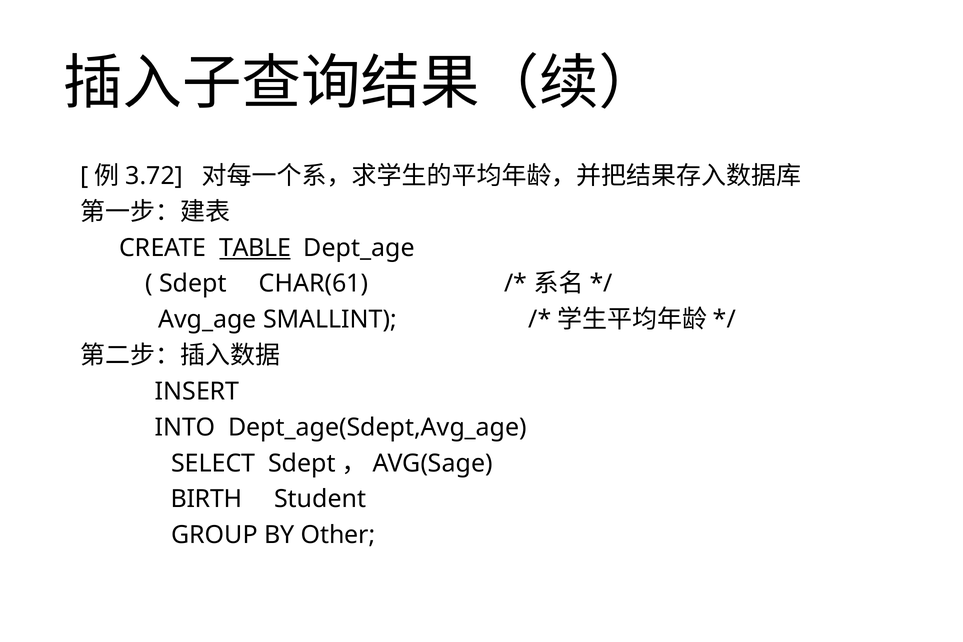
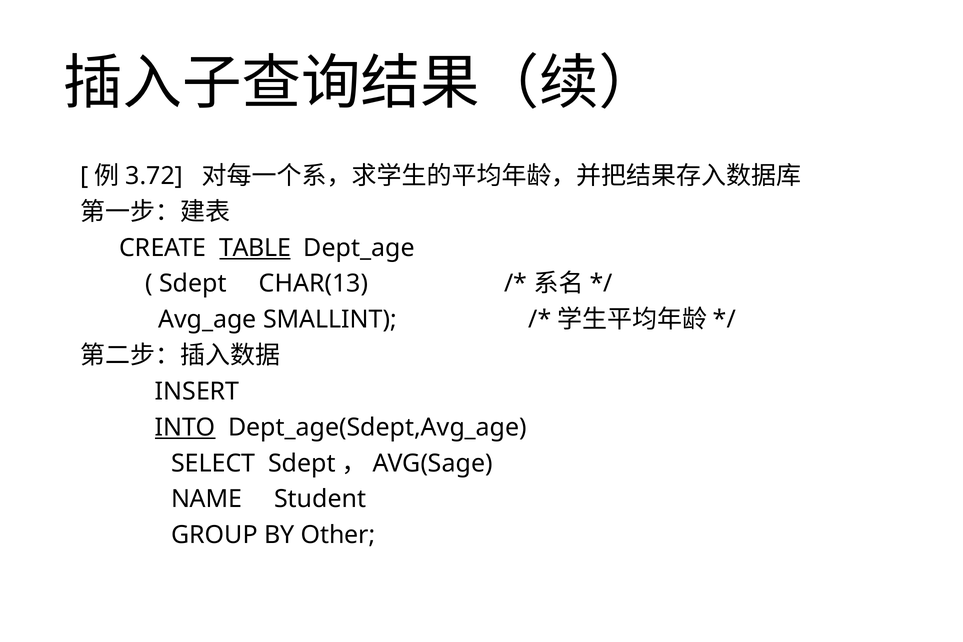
CHAR(61: CHAR(61 -> CHAR(13
INTO underline: none -> present
BIRTH: BIRTH -> NAME
